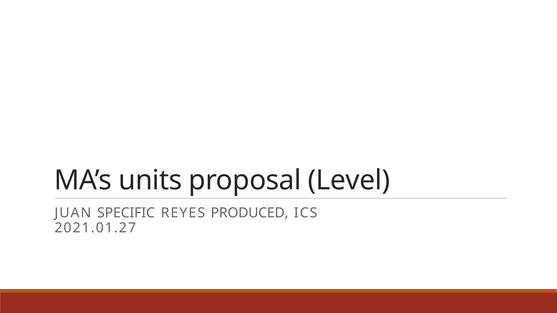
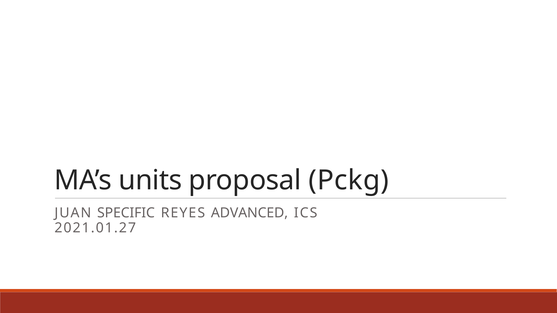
Level: Level -> Pckg
PRODUCED: PRODUCED -> ADVANCED
